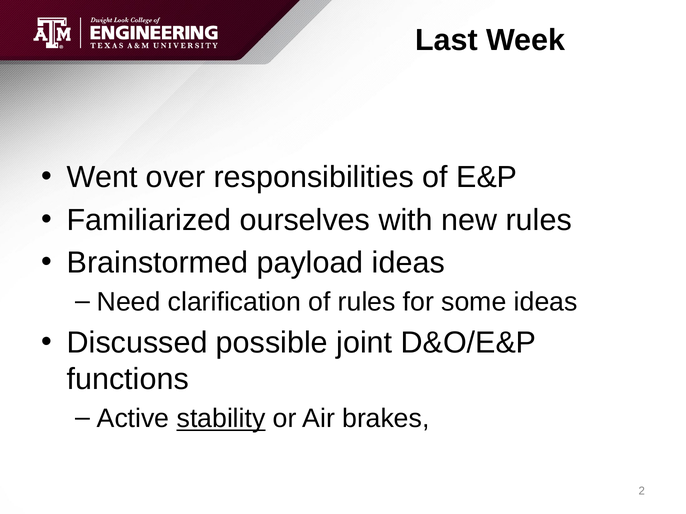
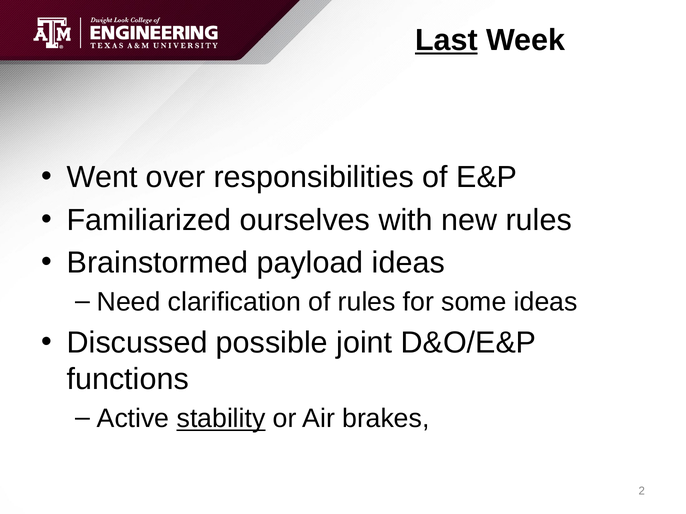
Last underline: none -> present
